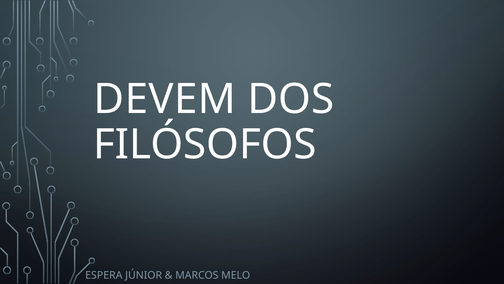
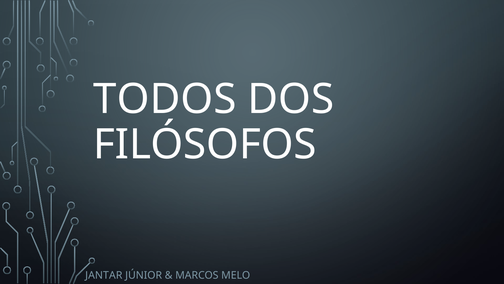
DEVEM: DEVEM -> TODOS
ESPERA: ESPERA -> JANTAR
